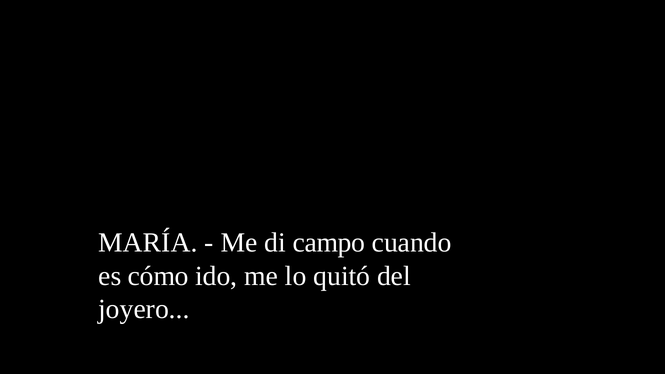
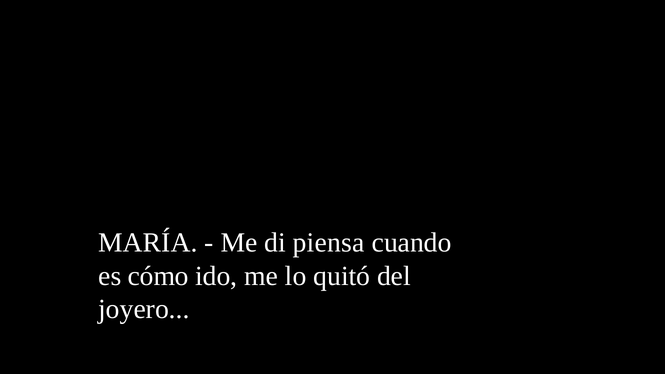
campo: campo -> piensa
